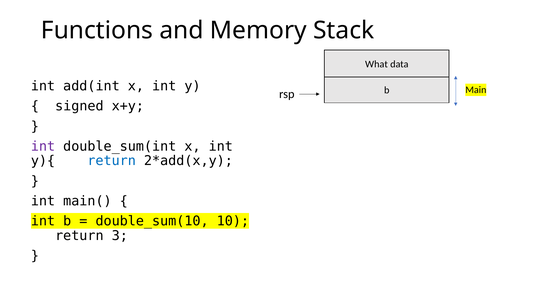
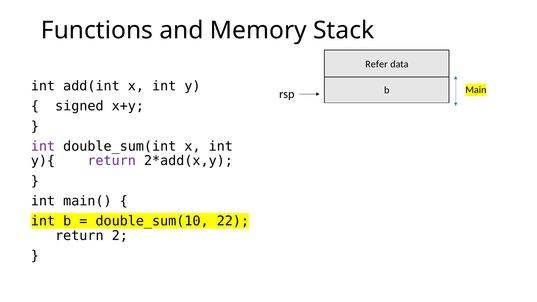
What: What -> Refer
return at (112, 161) colour: blue -> purple
10: 10 -> 22
3: 3 -> 2
